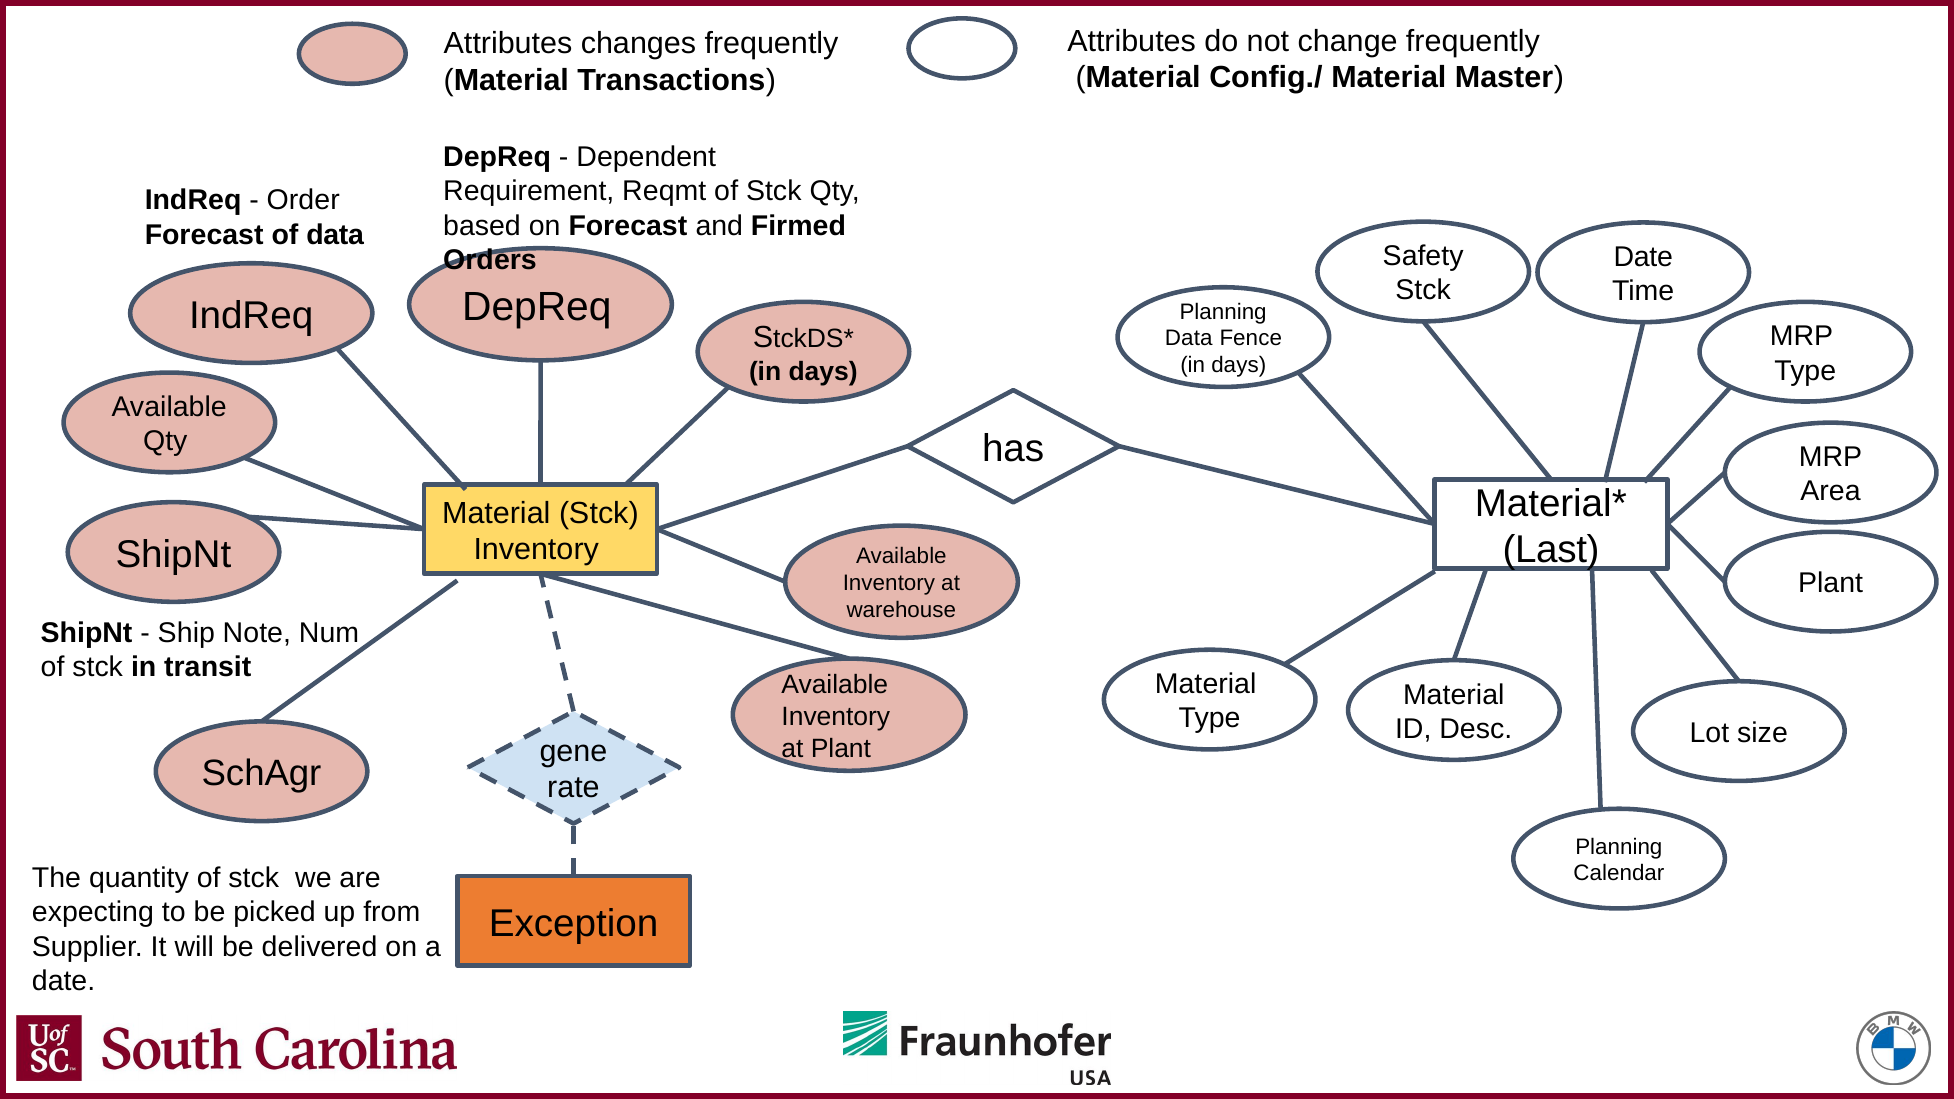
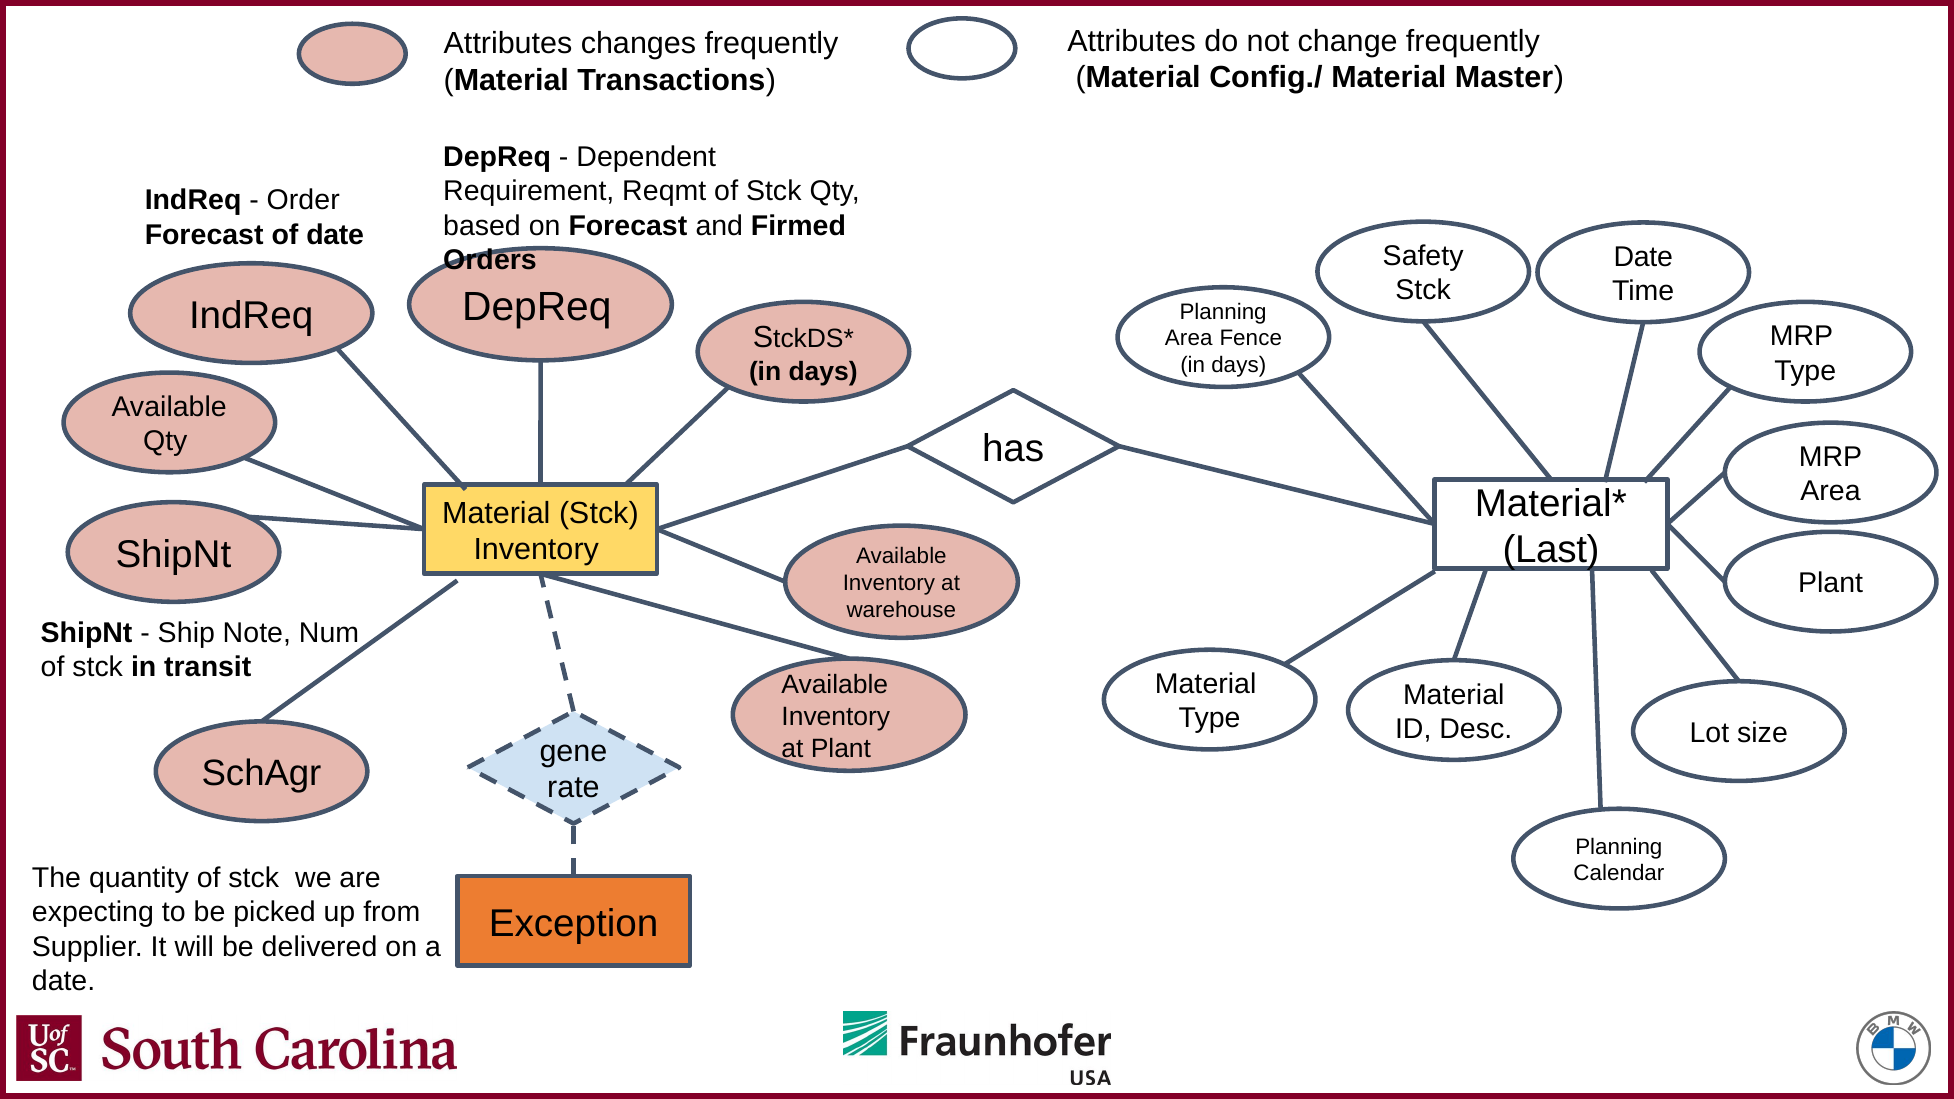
of data: data -> date
Data at (1189, 339): Data -> Area
